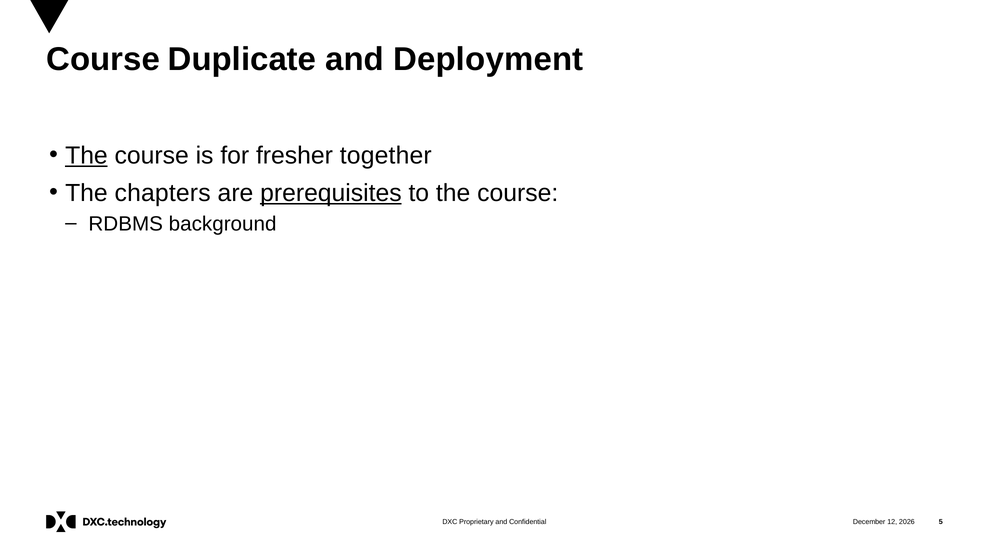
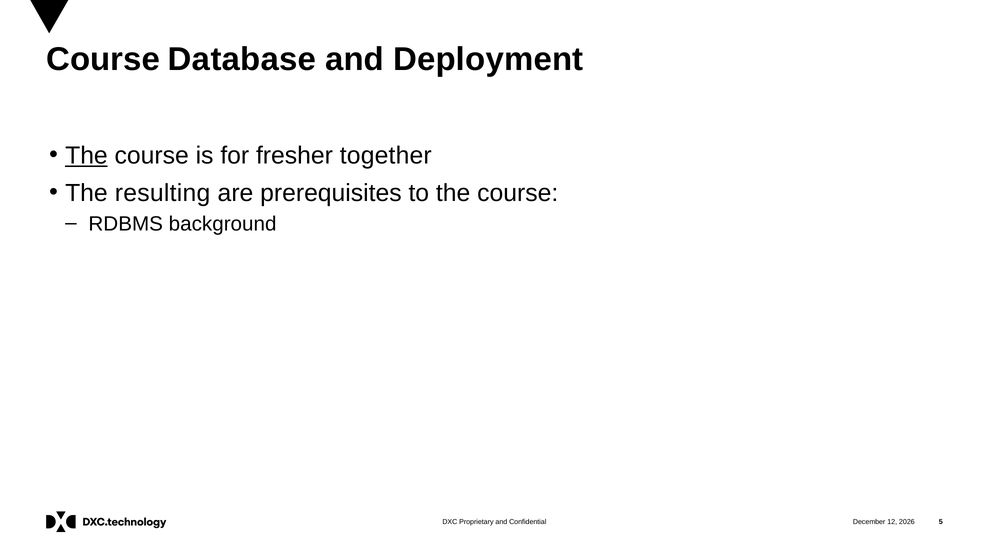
Duplicate: Duplicate -> Database
chapters: chapters -> resulting
prerequisites underline: present -> none
